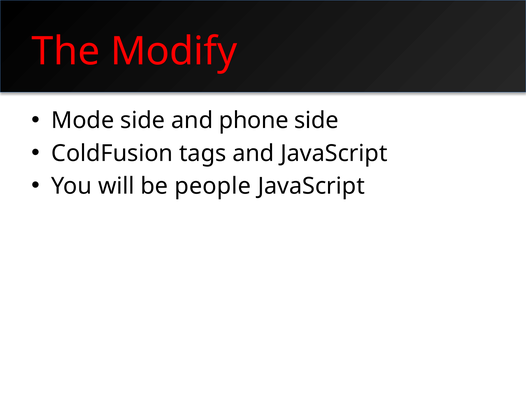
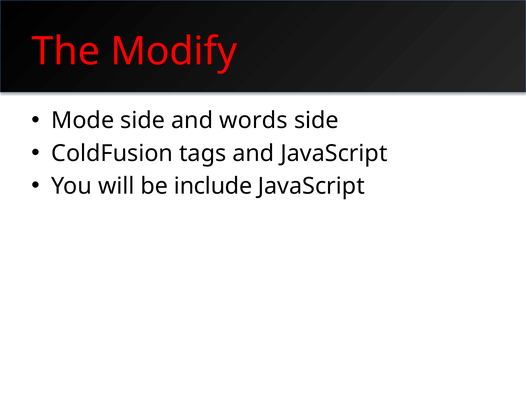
phone: phone -> words
people: people -> include
